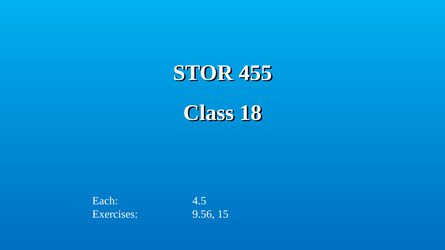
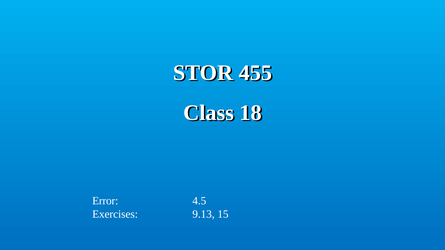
Each: Each -> Error
9.56: 9.56 -> 9.13
